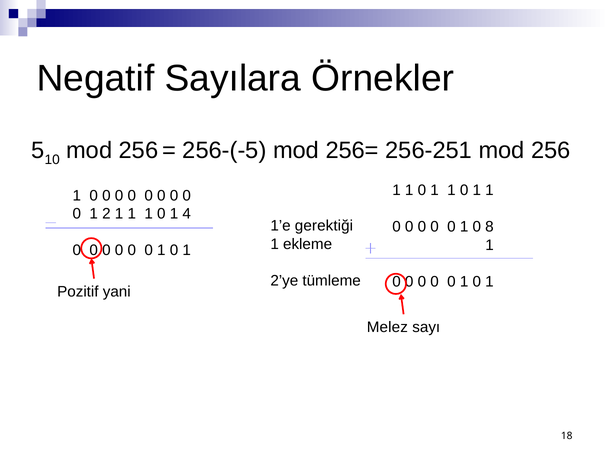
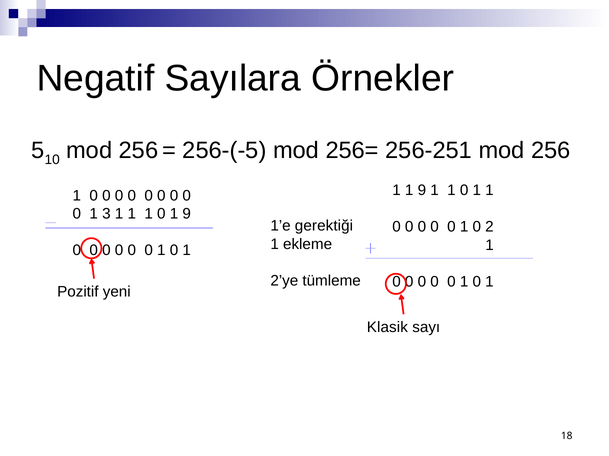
0 at (422, 191): 0 -> 9
2: 2 -> 3
0 1 4: 4 -> 9
8: 8 -> 2
yani: yani -> yeni
Melez: Melez -> Klasik
